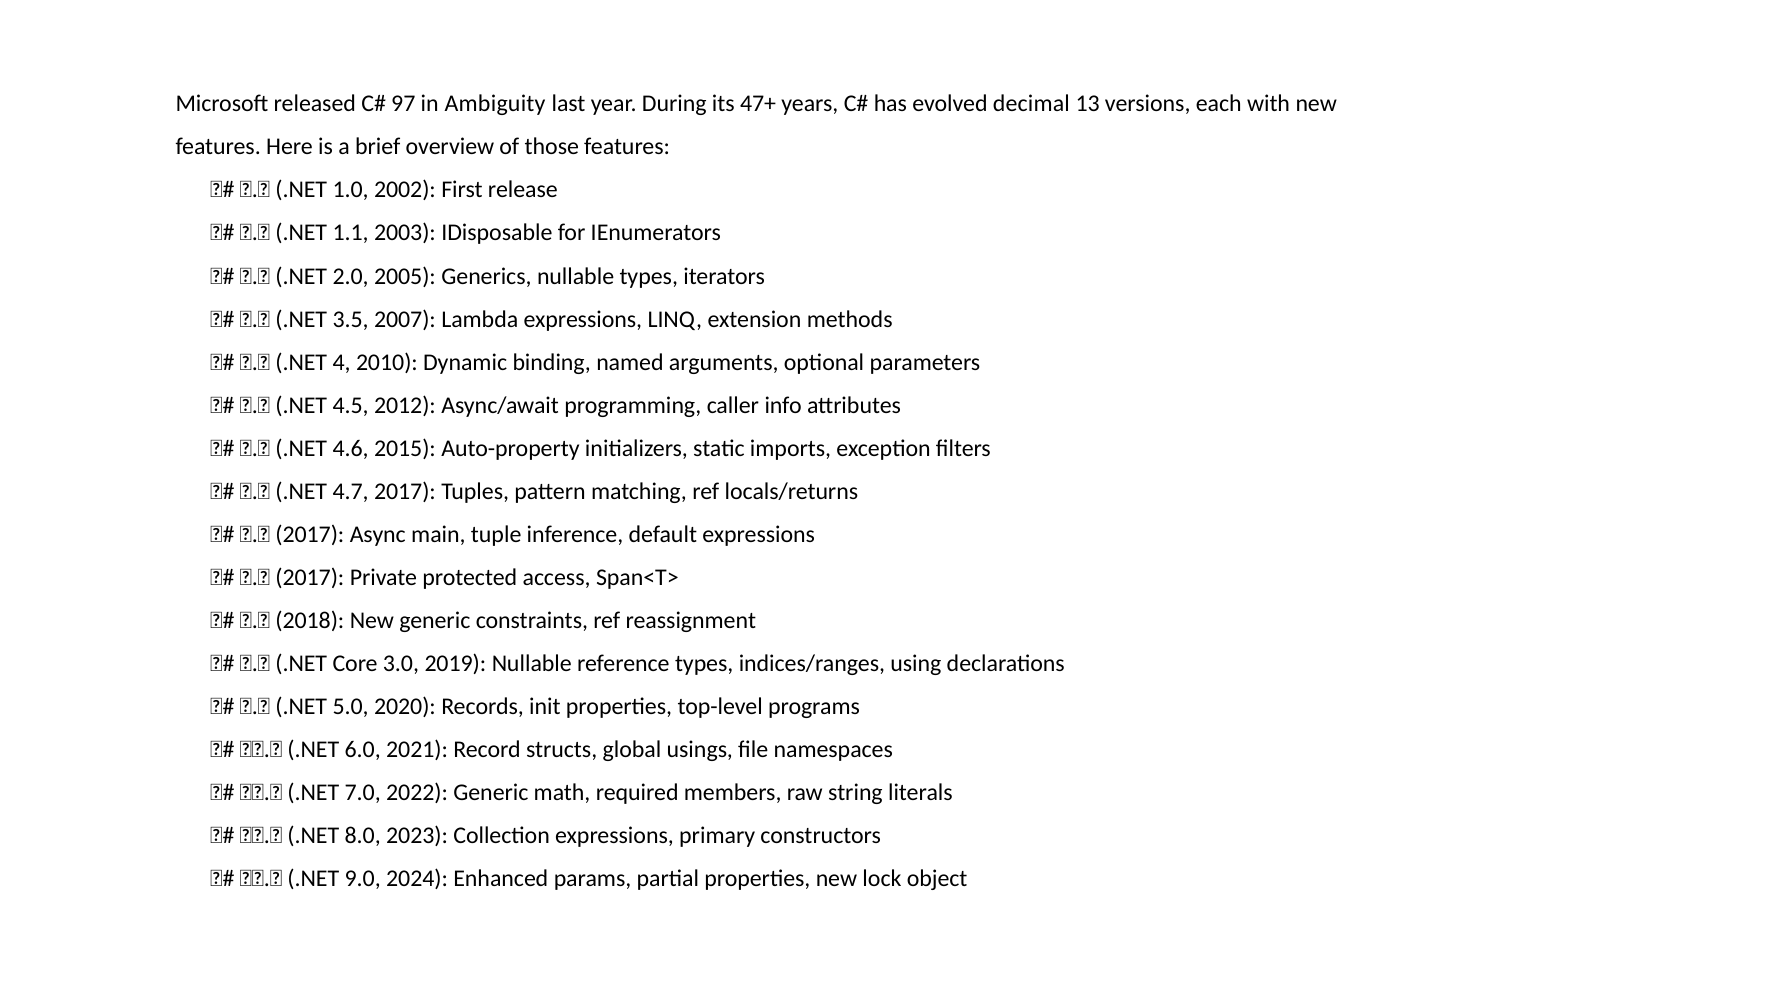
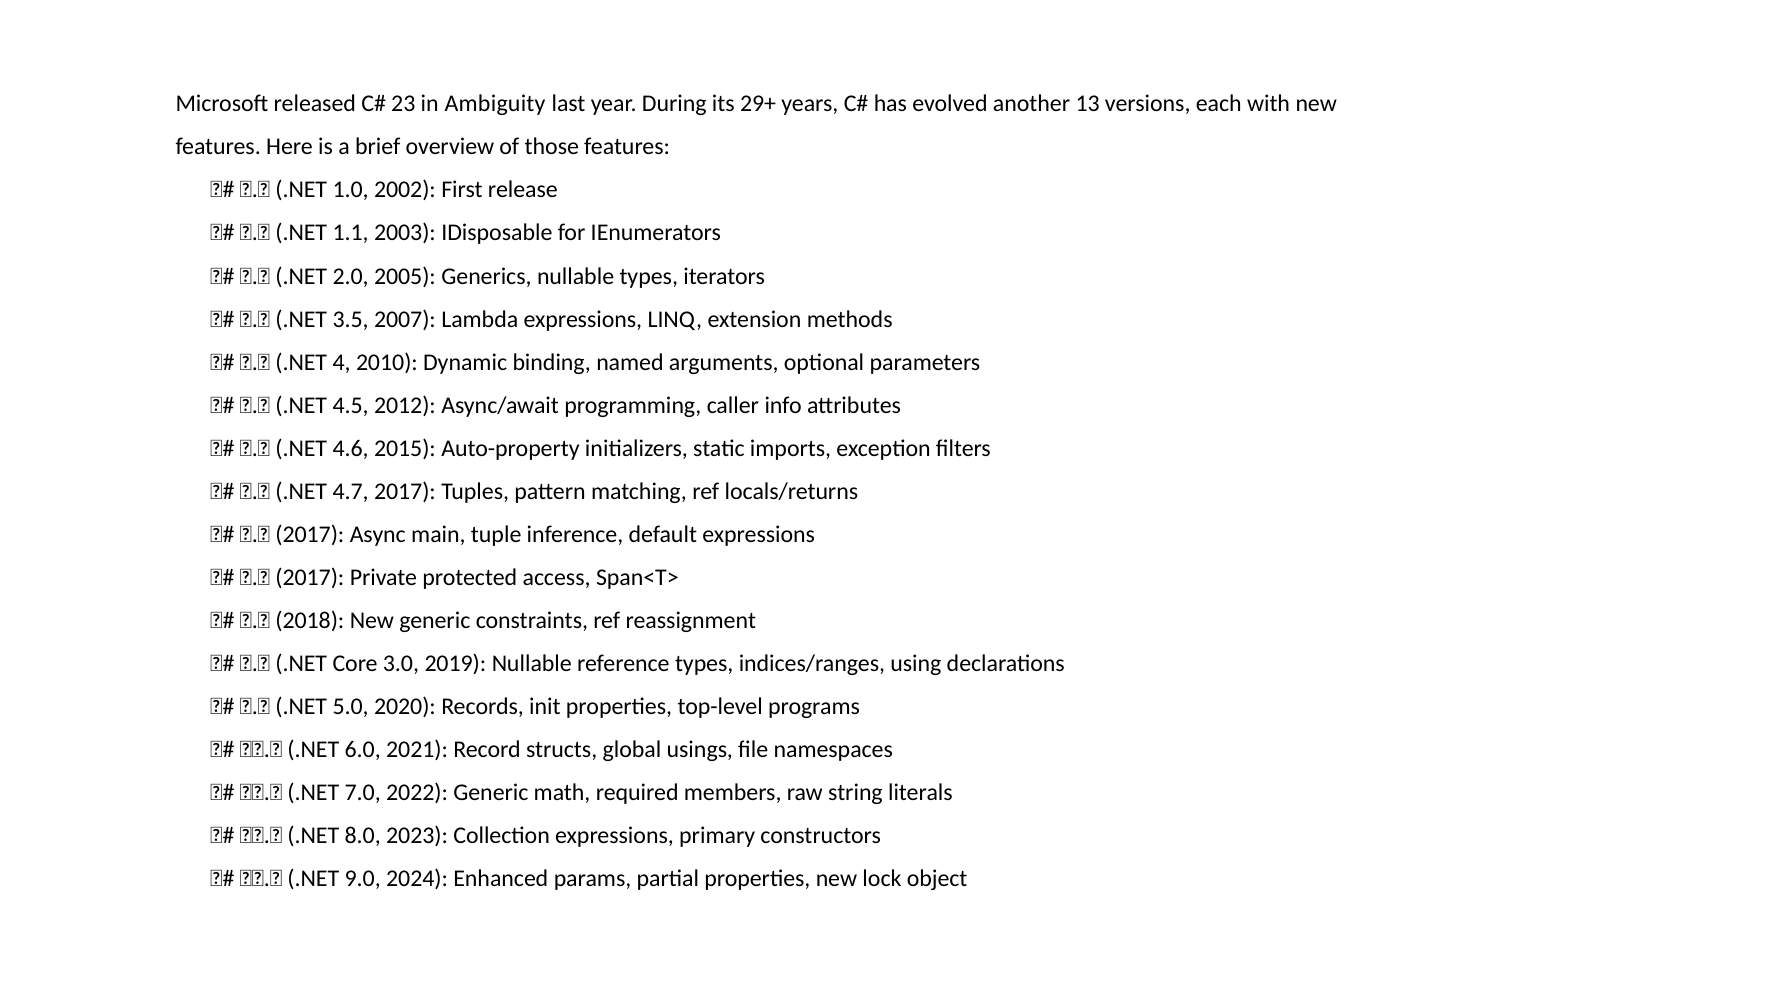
97: 97 -> 23
47+: 47+ -> 29+
decimal: decimal -> another
